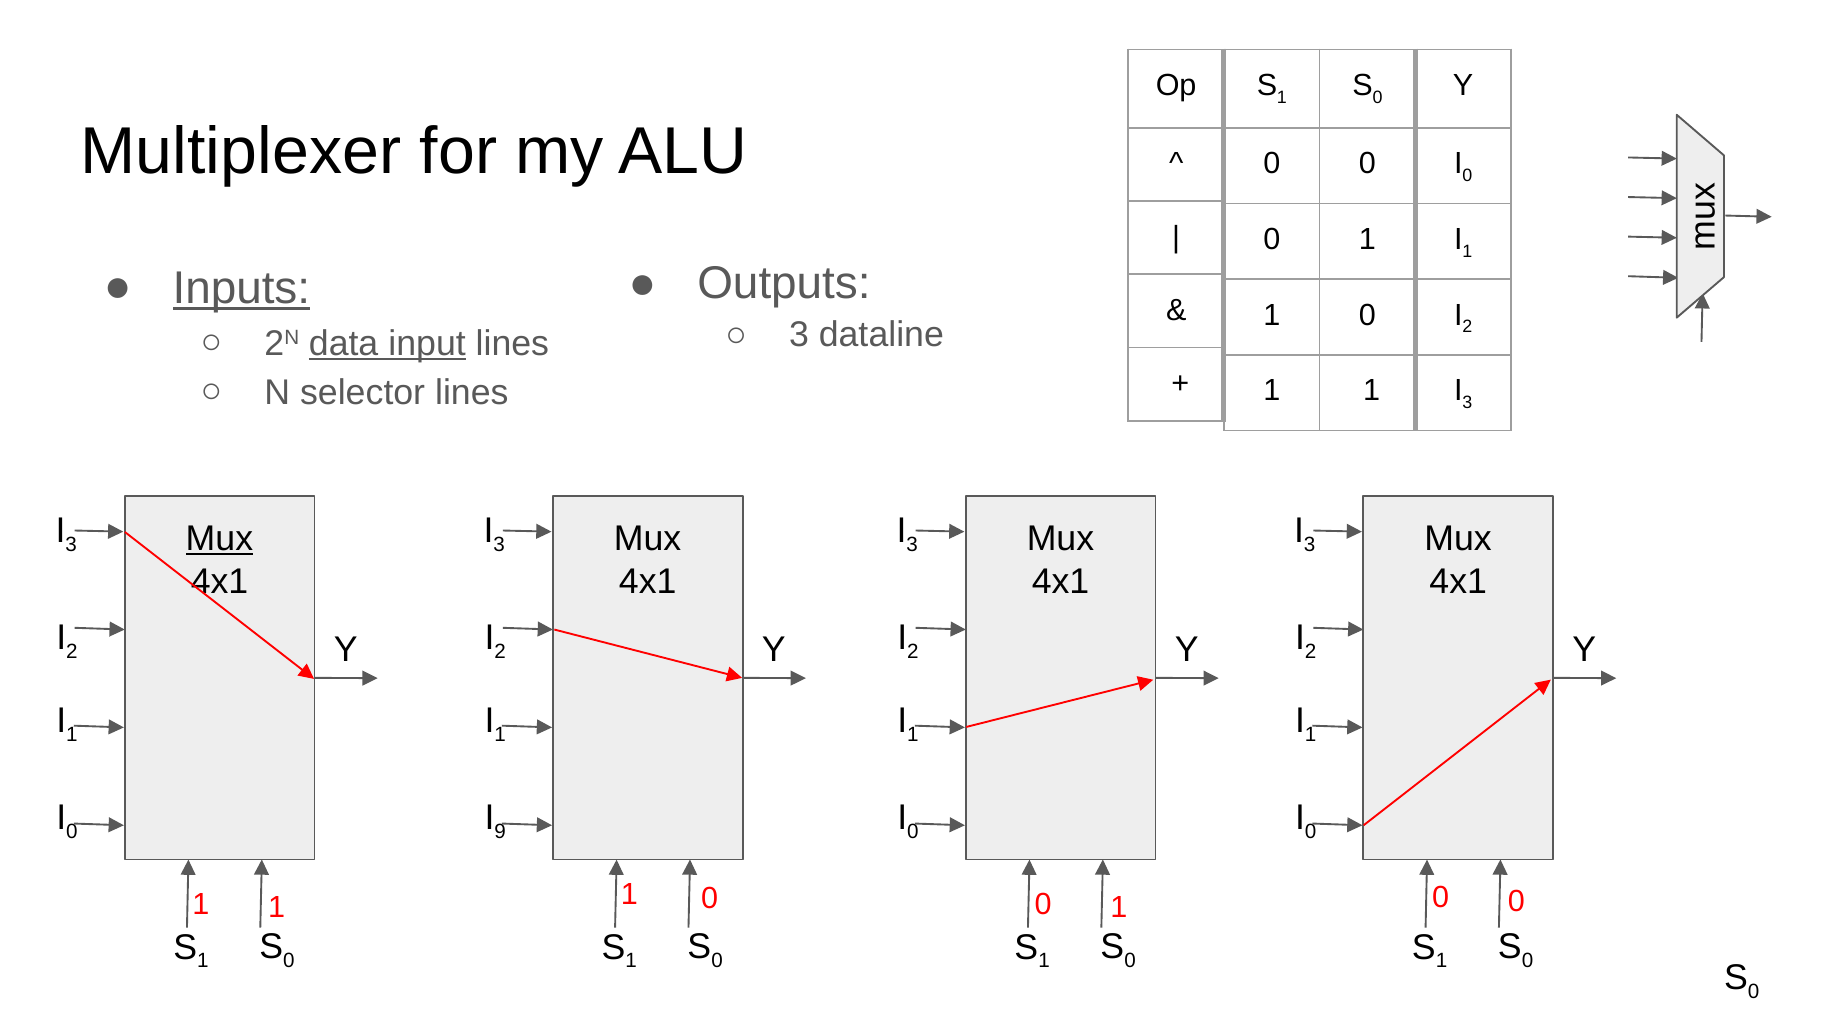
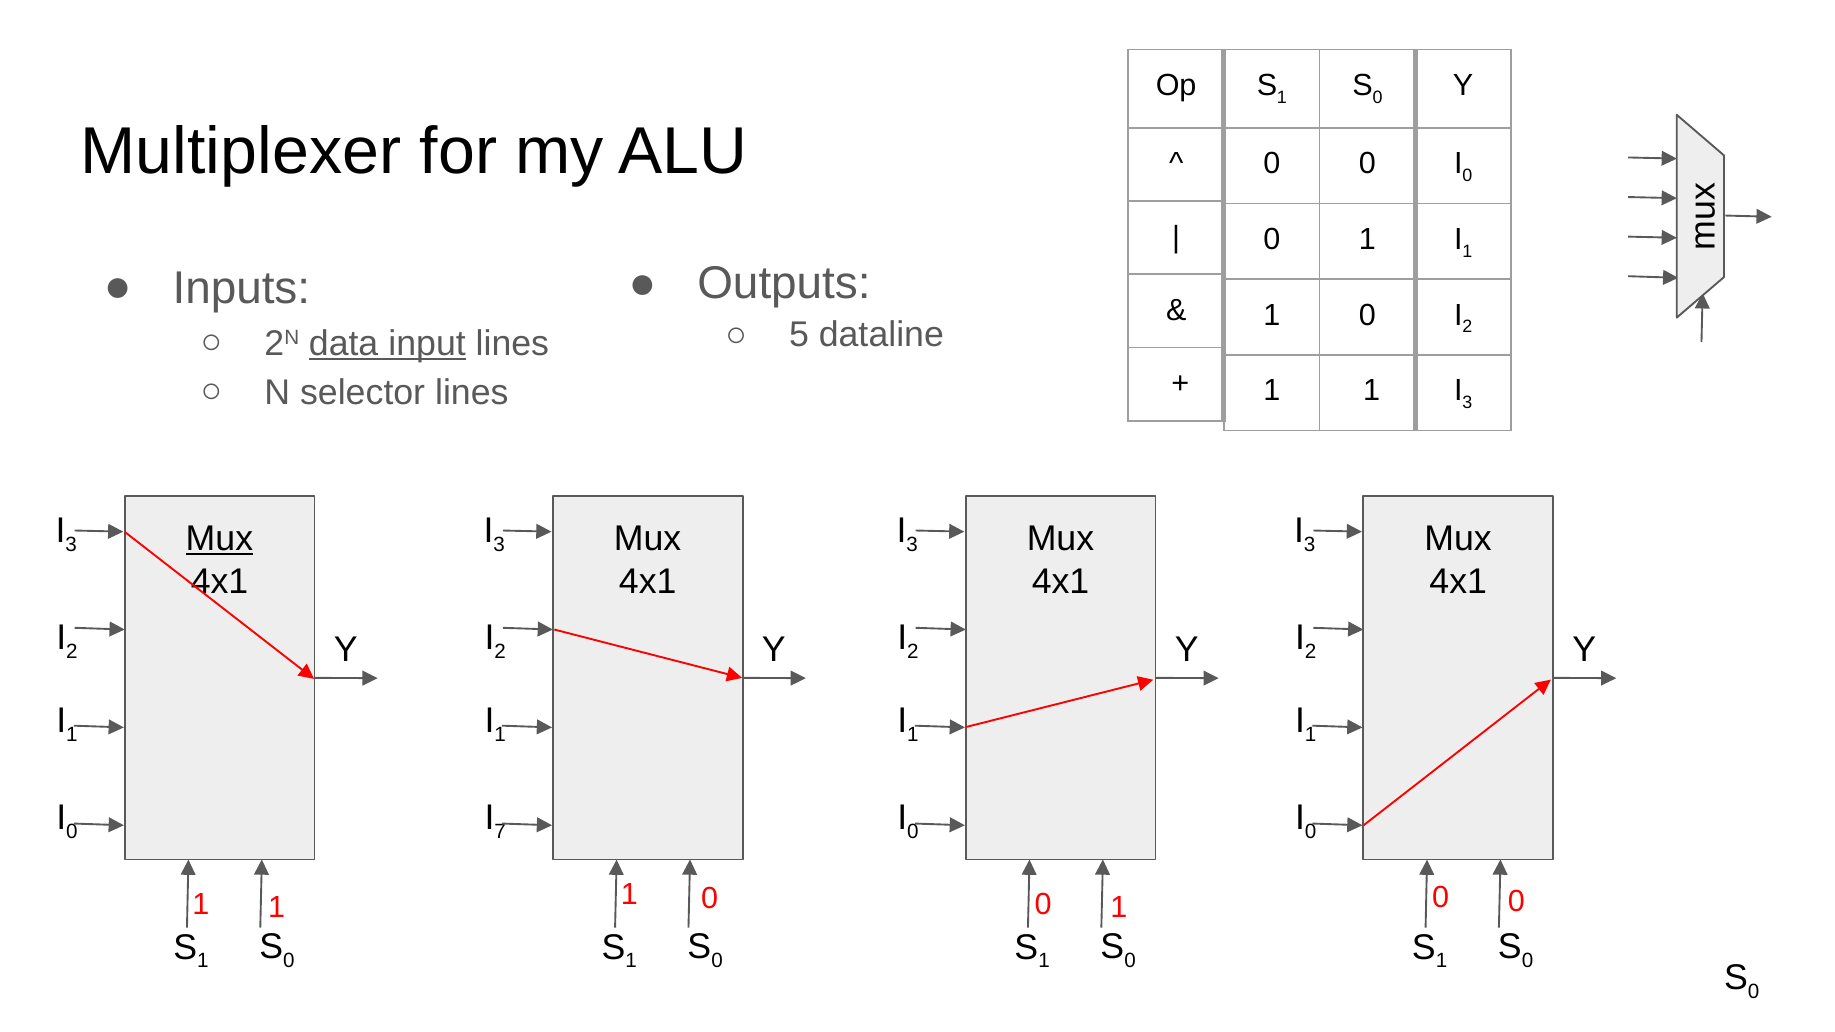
Inputs underline: present -> none
3 at (799, 335): 3 -> 5
9: 9 -> 7
